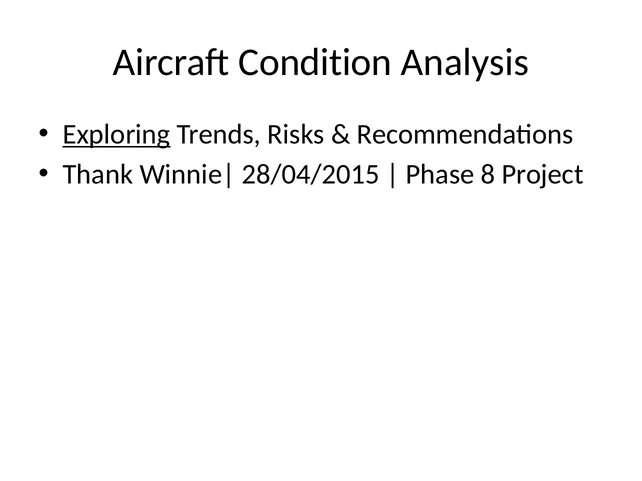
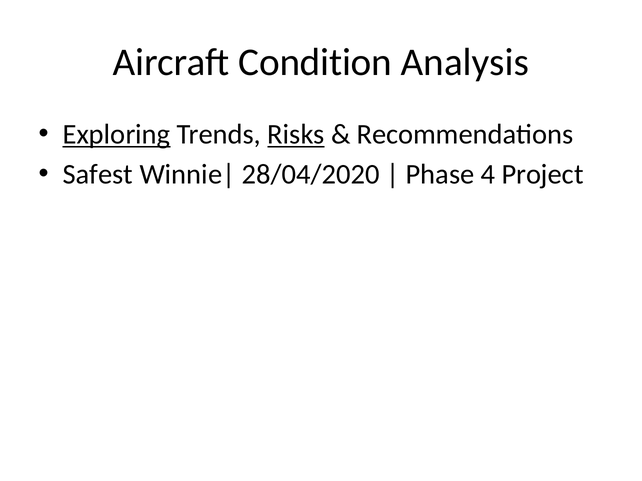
Risks underline: none -> present
Thank: Thank -> Safest
28/04/2015: 28/04/2015 -> 28/04/2020
8: 8 -> 4
